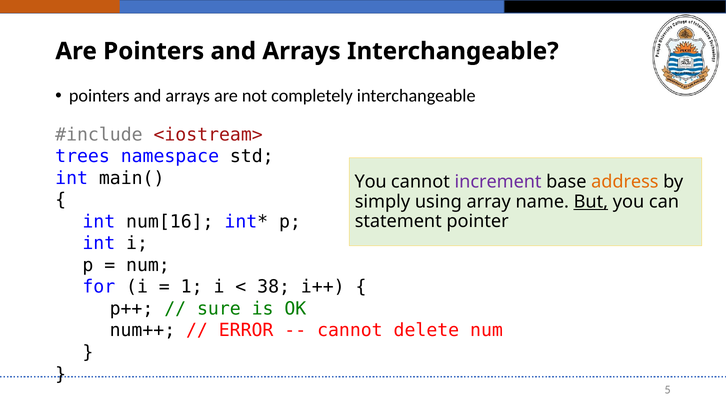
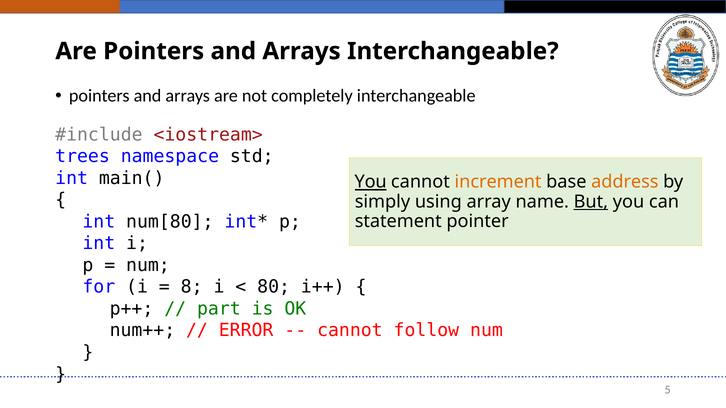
You at (371, 182) underline: none -> present
increment colour: purple -> orange
num[16: num[16 -> num[80
1: 1 -> 8
38: 38 -> 80
sure: sure -> part
delete: delete -> follow
